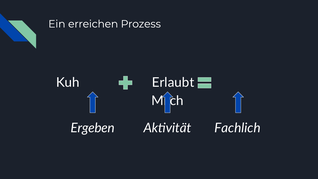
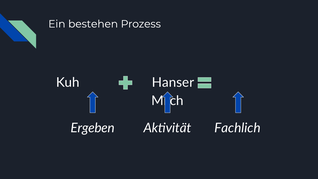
erreichen: erreichen -> bestehen
Erlaubt: Erlaubt -> Hanser
